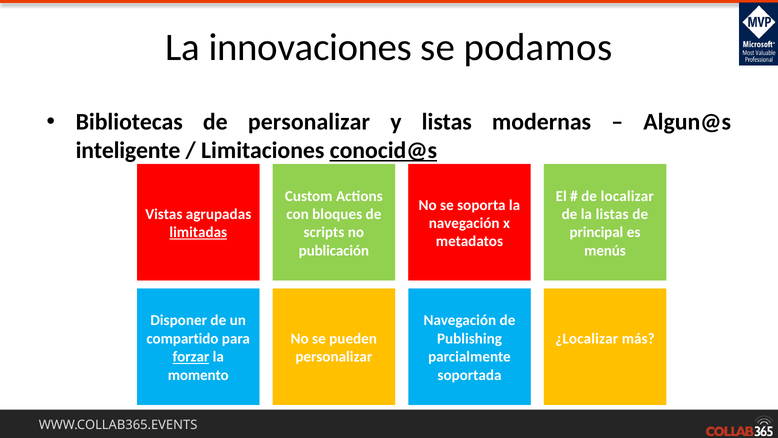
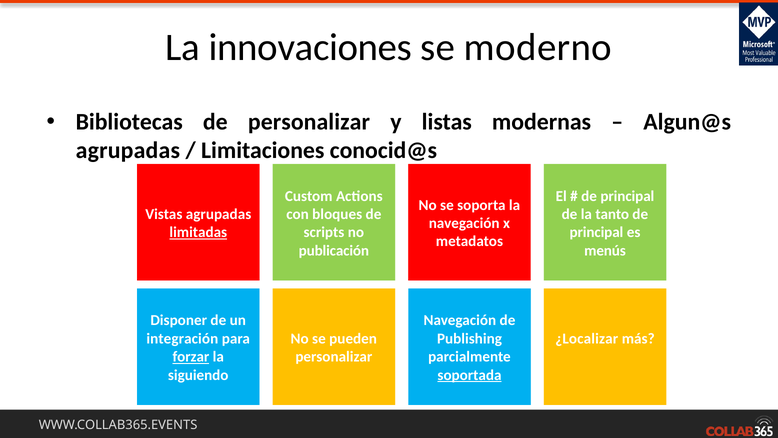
podamos: podamos -> moderno
inteligente at (128, 150): inteligente -> agrupadas
conocid@s underline: present -> none
localizar at (627, 196): localizar -> principal
la listas: listas -> tanto
compartido: compartido -> integración
momento: momento -> siguiendo
soportada underline: none -> present
